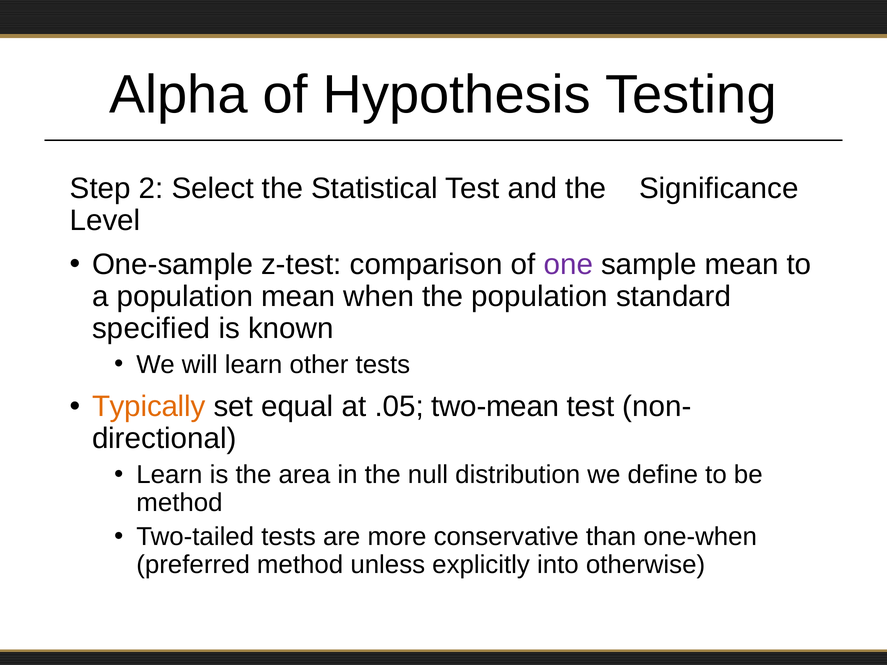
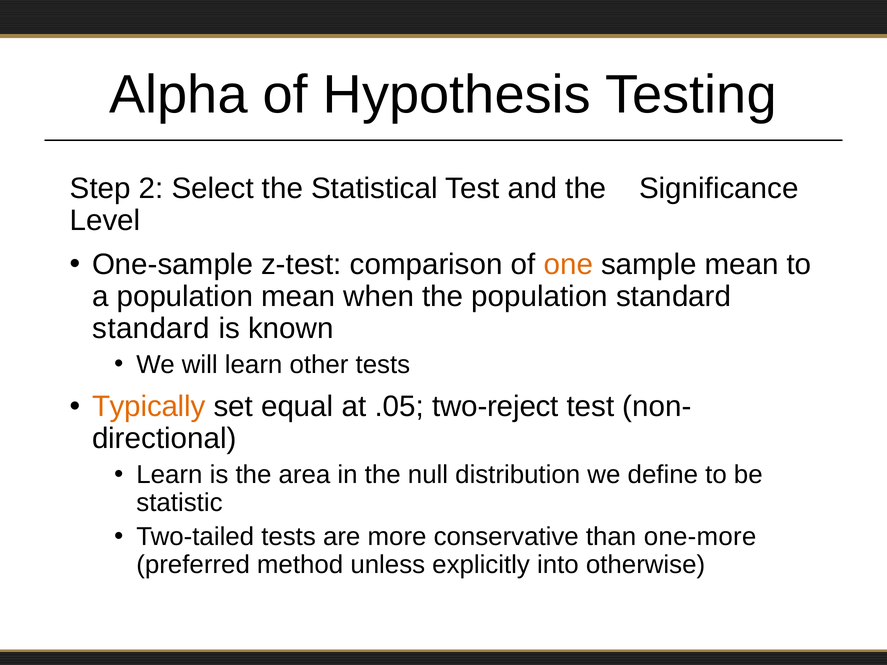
one colour: purple -> orange
specified at (151, 329): specified -> standard
two-mean: two-mean -> two-reject
method at (179, 503): method -> statistic
one-when: one-when -> one-more
